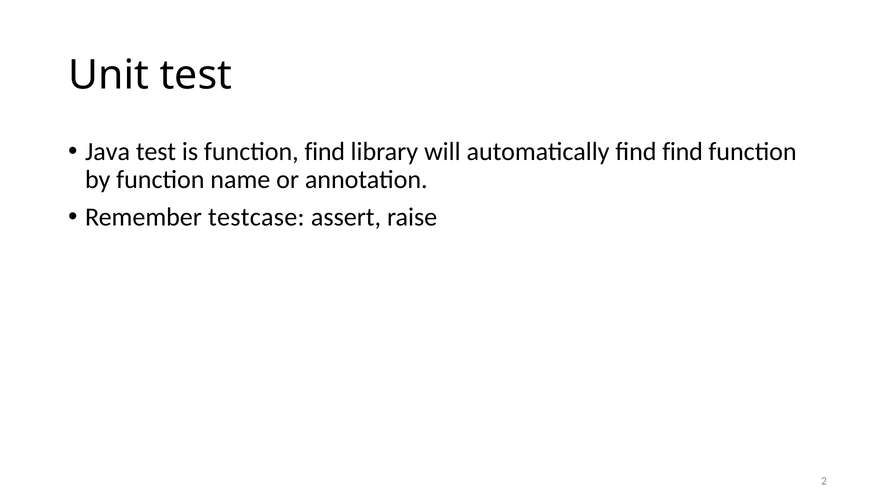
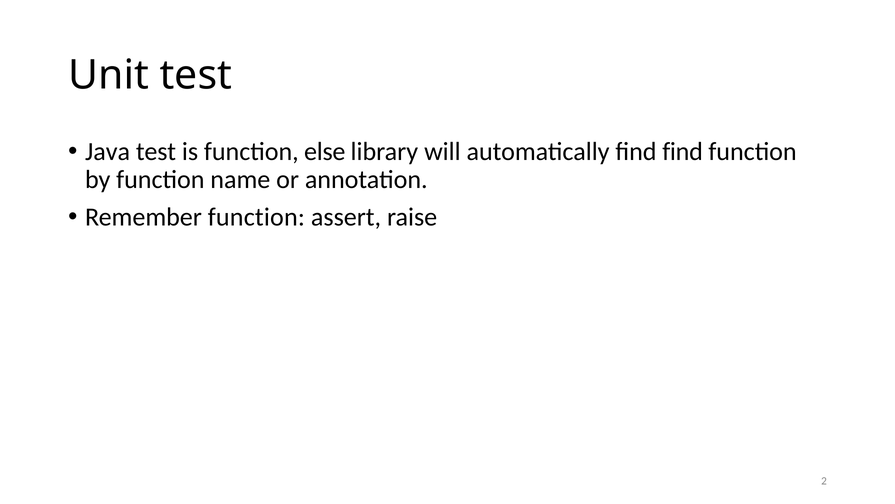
function find: find -> else
Remember testcase: testcase -> function
